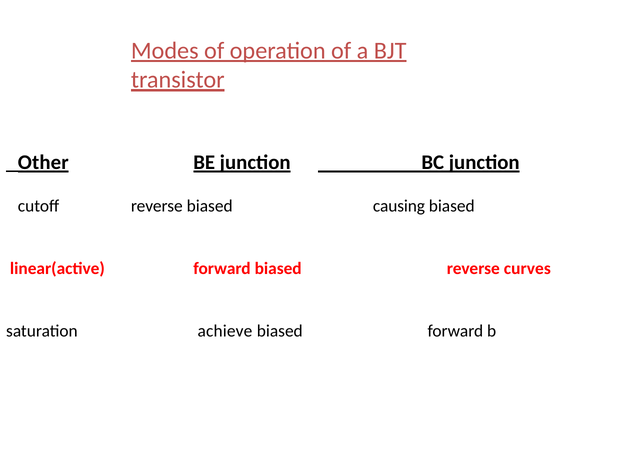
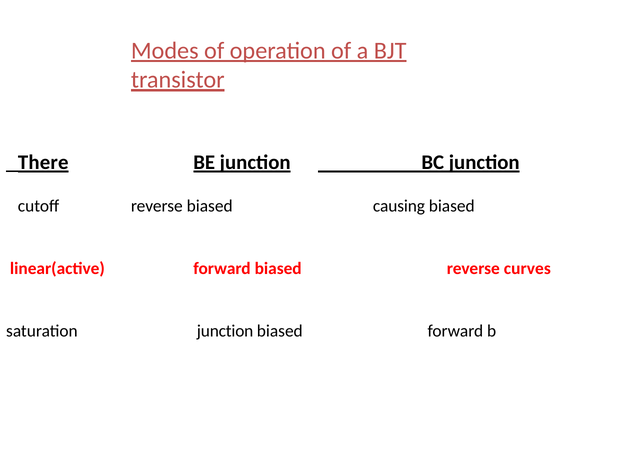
Other: Other -> There
saturation achieve: achieve -> junction
